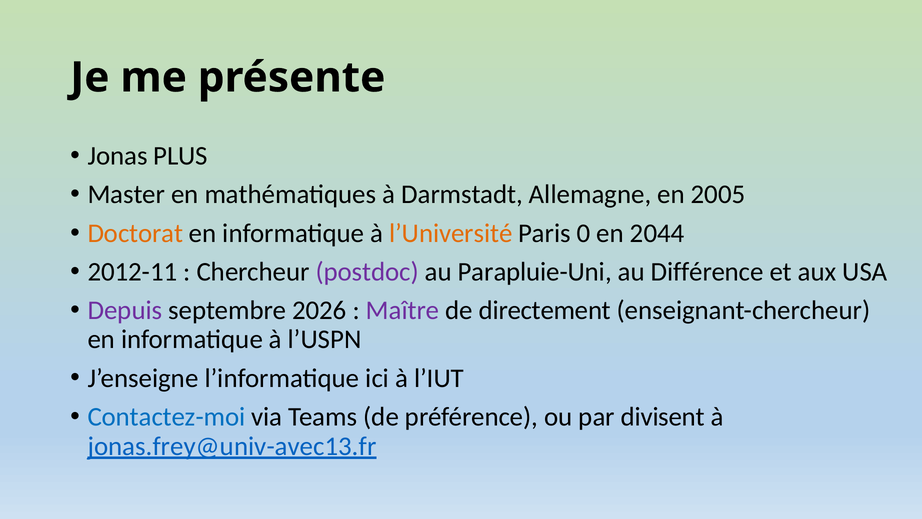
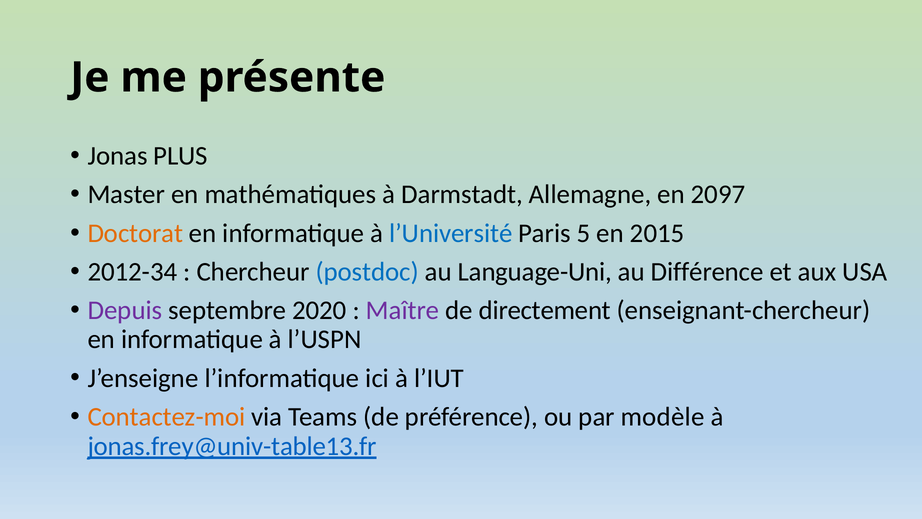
2005: 2005 -> 2097
l’Université colour: orange -> blue
0: 0 -> 5
2044: 2044 -> 2015
2012-11: 2012-11 -> 2012-34
postdoc colour: purple -> blue
Parapluie-Uni: Parapluie-Uni -> Language-Uni
2026: 2026 -> 2020
Contactez-moi colour: blue -> orange
divisent: divisent -> modèle
jonas.frey@univ-avec13.fr: jonas.frey@univ-avec13.fr -> jonas.frey@univ-table13.fr
